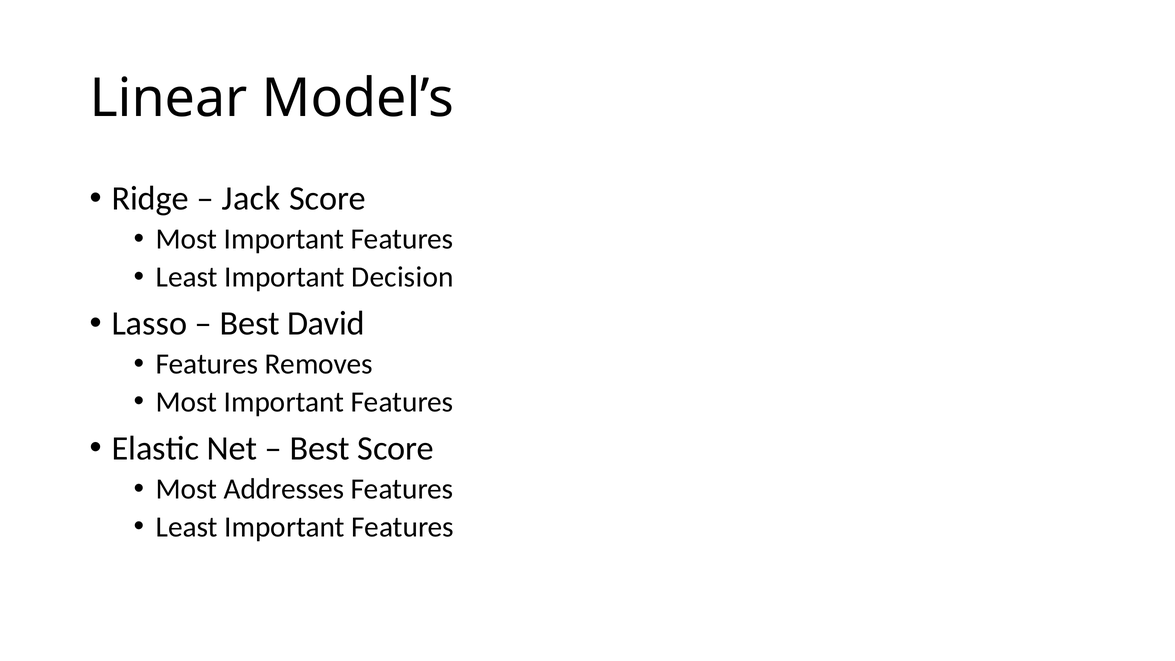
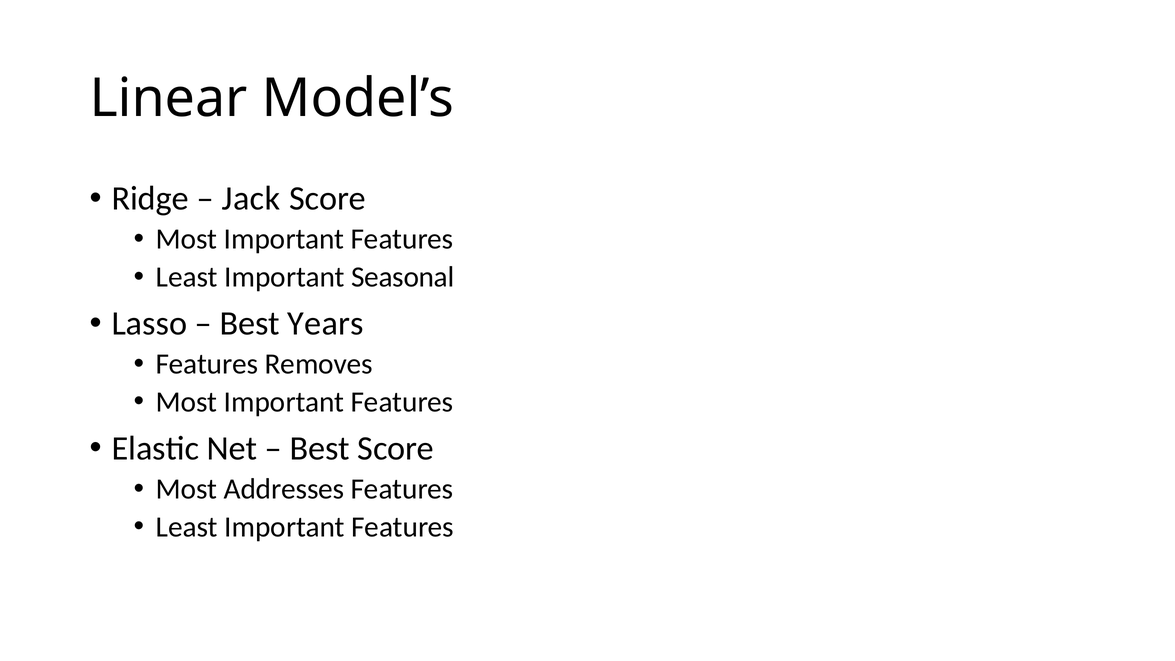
Decision: Decision -> Seasonal
David: David -> Years
